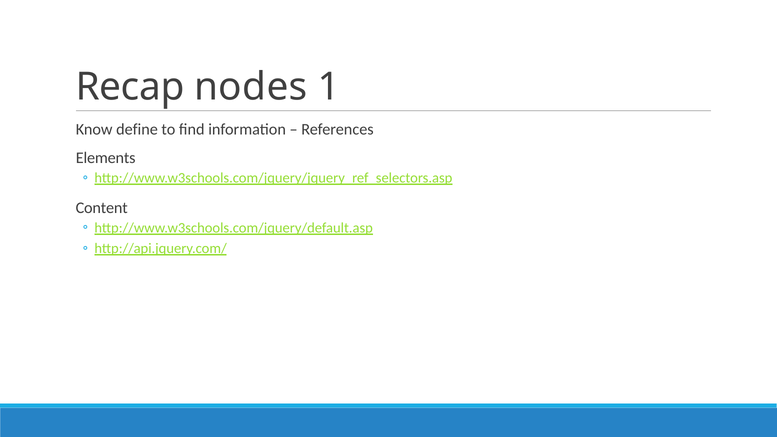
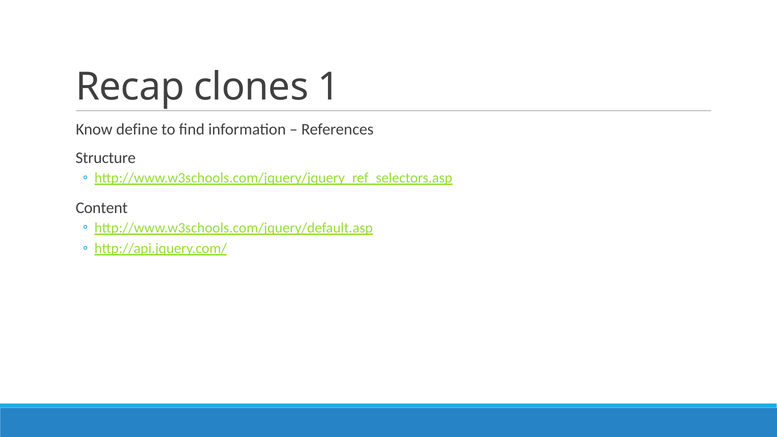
nodes: nodes -> clones
Elements: Elements -> Structure
